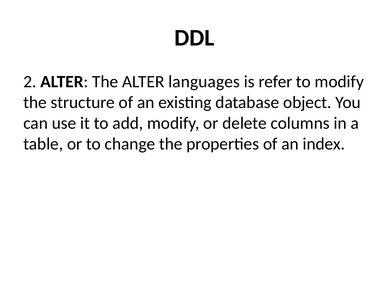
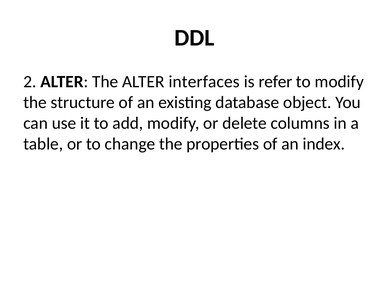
languages: languages -> interfaces
